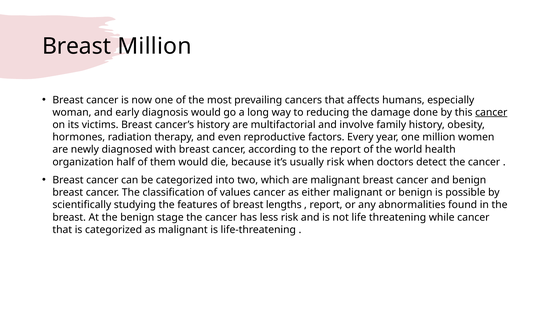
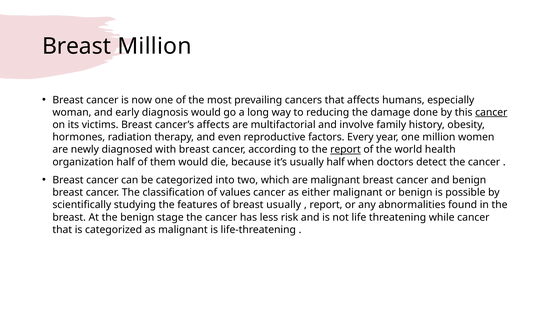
cancer’s history: history -> affects
report at (345, 150) underline: none -> present
usually risk: risk -> half
breast lengths: lengths -> usually
